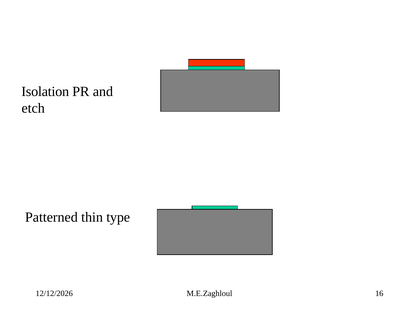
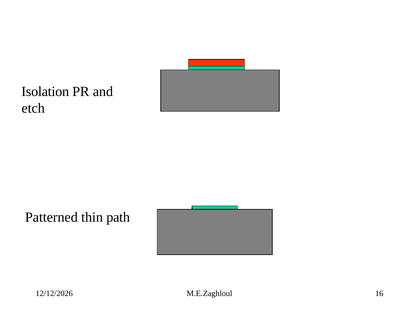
type: type -> path
